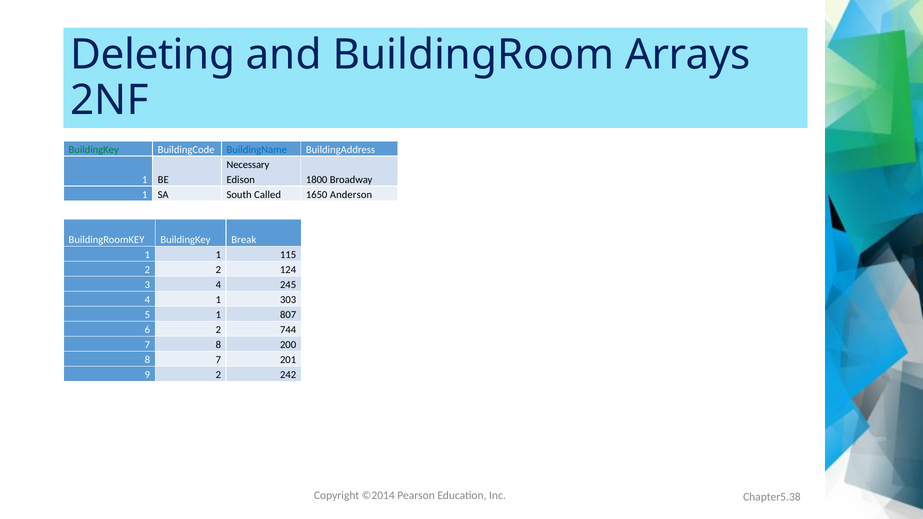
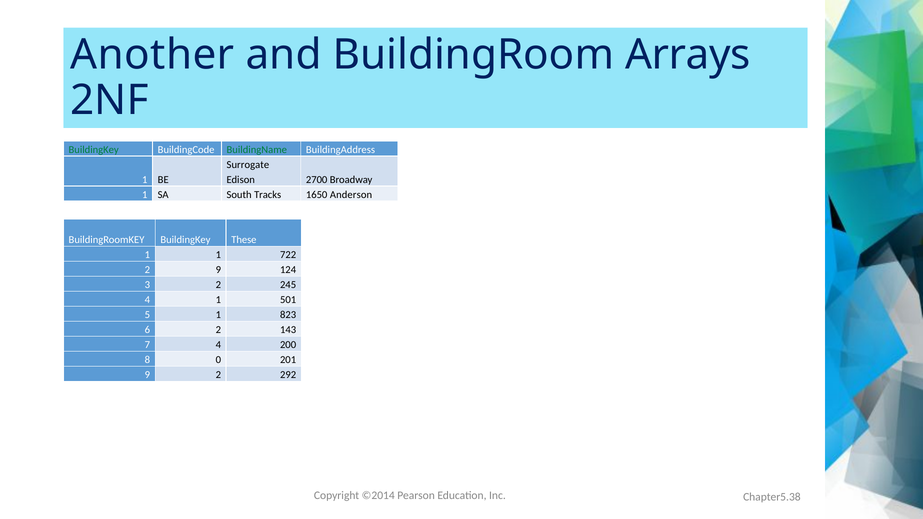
Deleting: Deleting -> Another
BuildingName colour: blue -> green
Necessary: Necessary -> Surrogate
1800: 1800 -> 2700
Called: Called -> Tracks
Break: Break -> These
115: 115 -> 722
2 2: 2 -> 9
3 4: 4 -> 2
303: 303 -> 501
807: 807 -> 823
744: 744 -> 143
7 8: 8 -> 4
8 7: 7 -> 0
242: 242 -> 292
